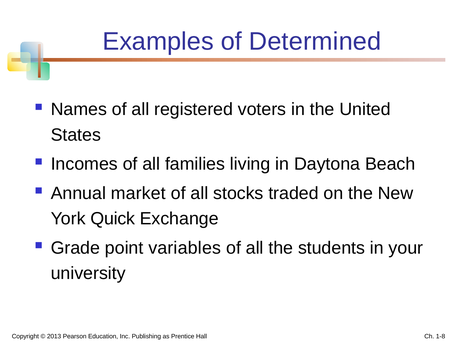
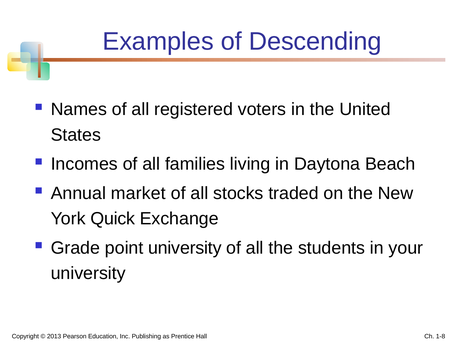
Determined: Determined -> Descending
point variables: variables -> university
